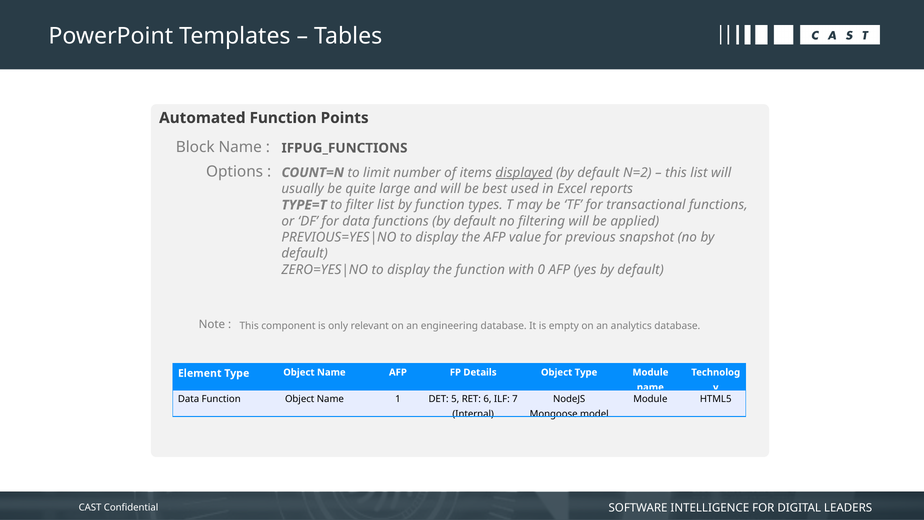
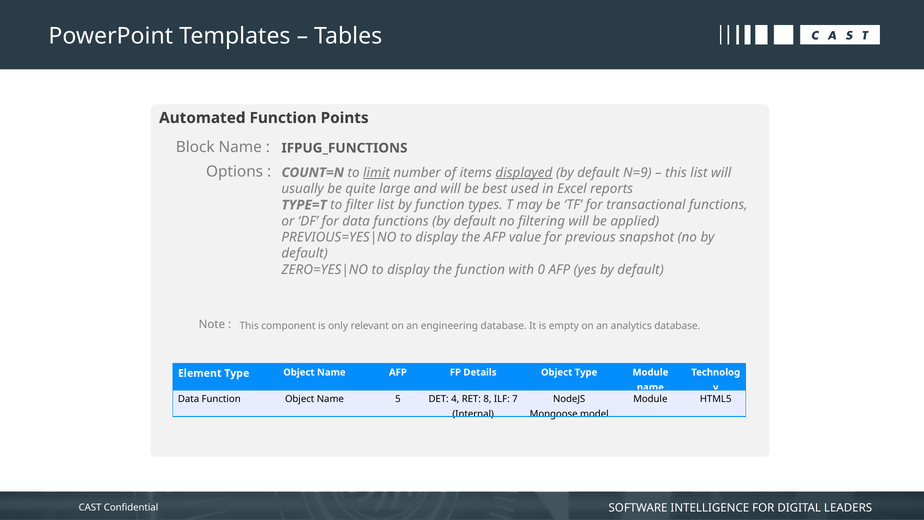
limit underline: none -> present
N=2: N=2 -> N=9
1: 1 -> 5
5: 5 -> 4
6: 6 -> 8
